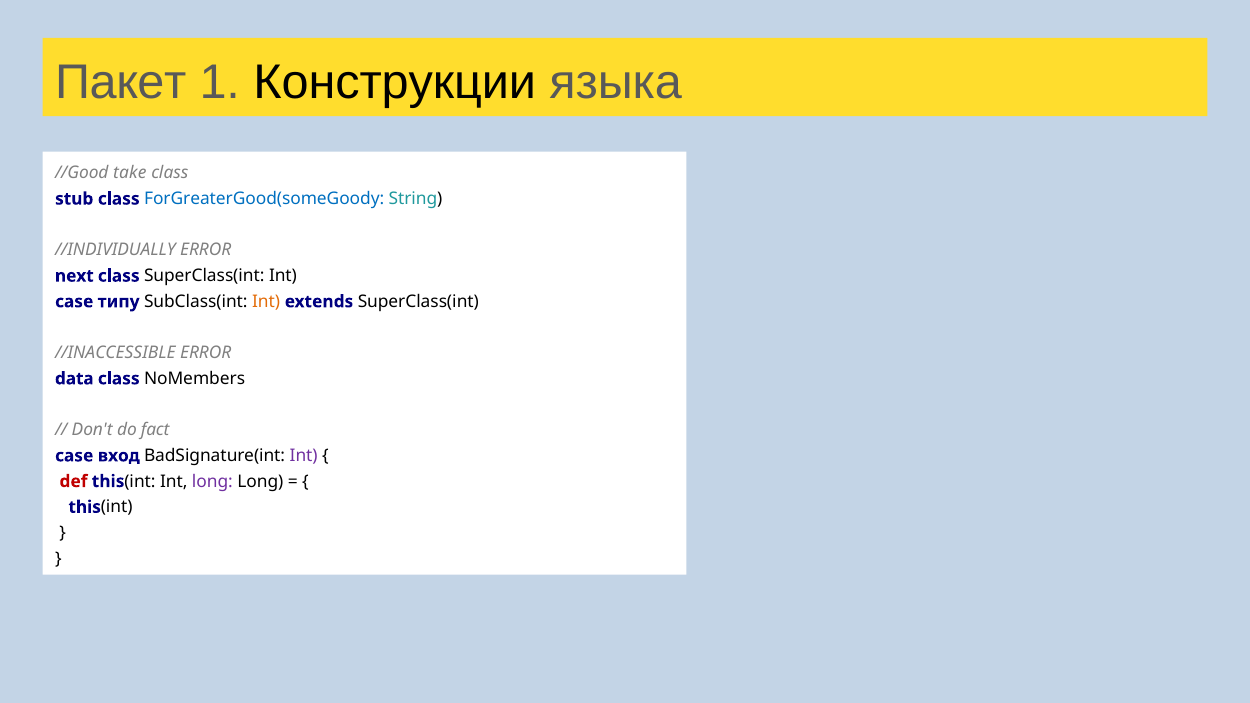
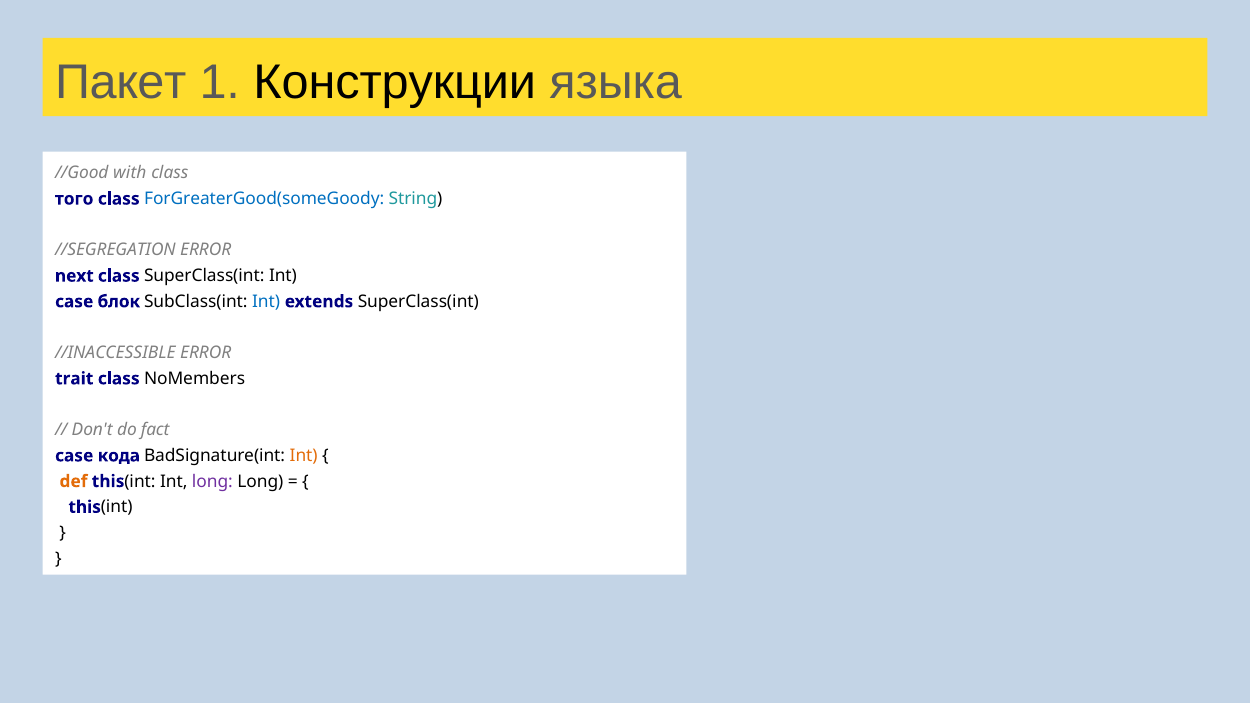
take: take -> with
stub: stub -> того
//INDIVIDUALLY: //INDIVIDUALLY -> //SEGREGATION
типу: типу -> блок
Int at (266, 302) colour: orange -> blue
data: data -> trait
вход: вход -> кода
Int at (304, 456) colour: purple -> orange
def colour: red -> orange
